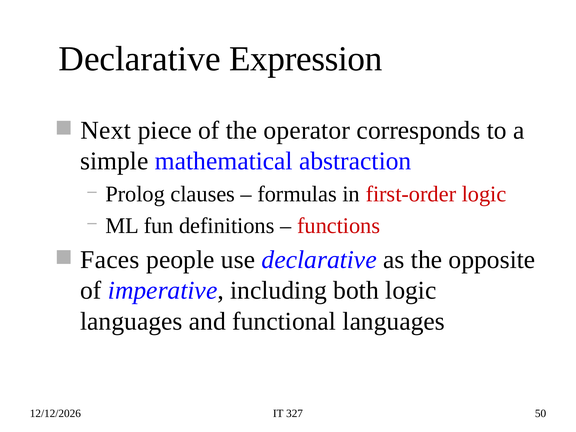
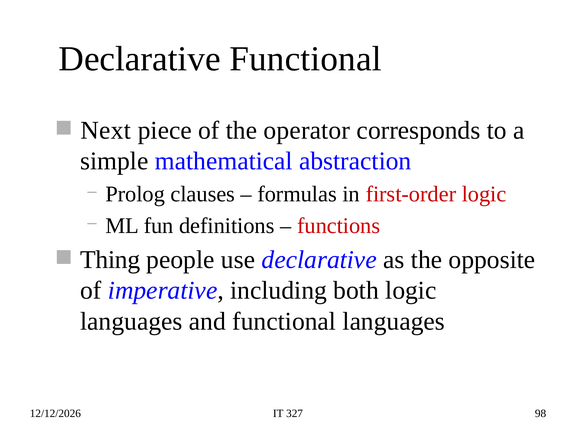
Declarative Expression: Expression -> Functional
Faces: Faces -> Thing
50: 50 -> 98
